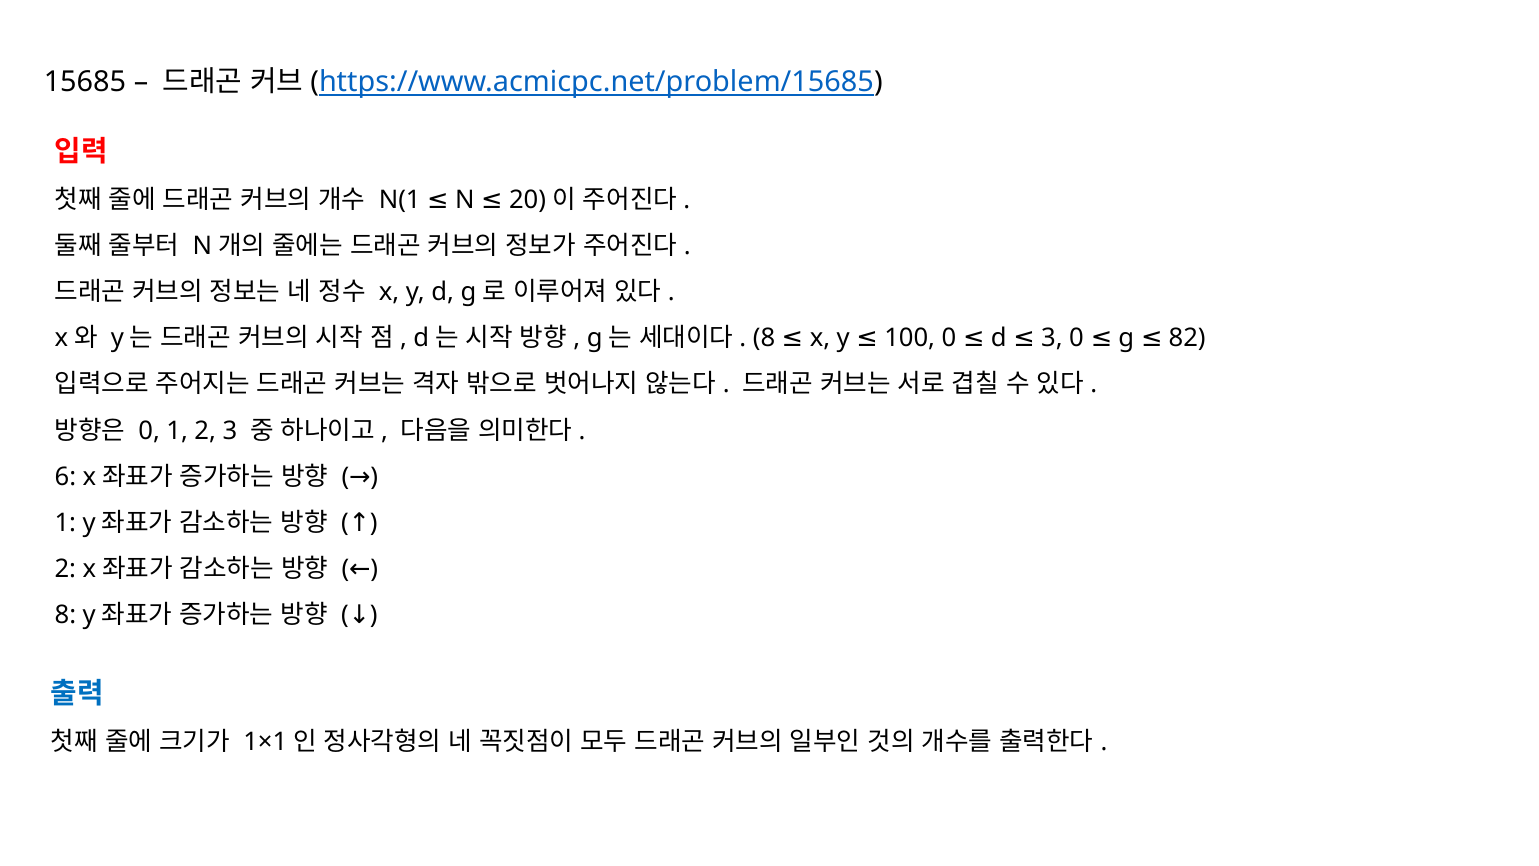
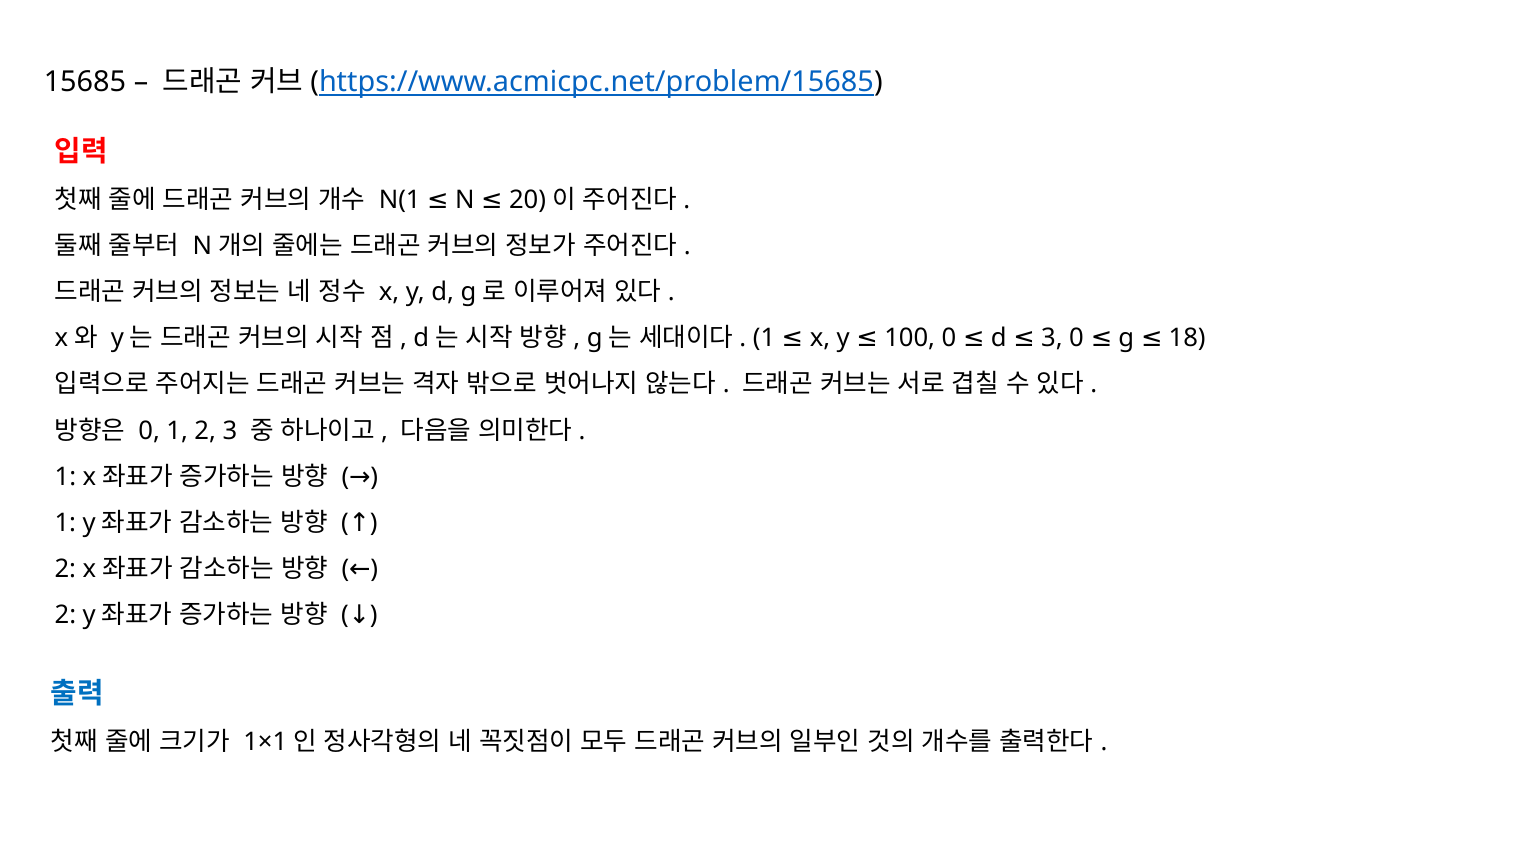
8 at (764, 338): 8 -> 1
82: 82 -> 18
6 at (65, 477): 6 -> 1
8 at (65, 615): 8 -> 2
